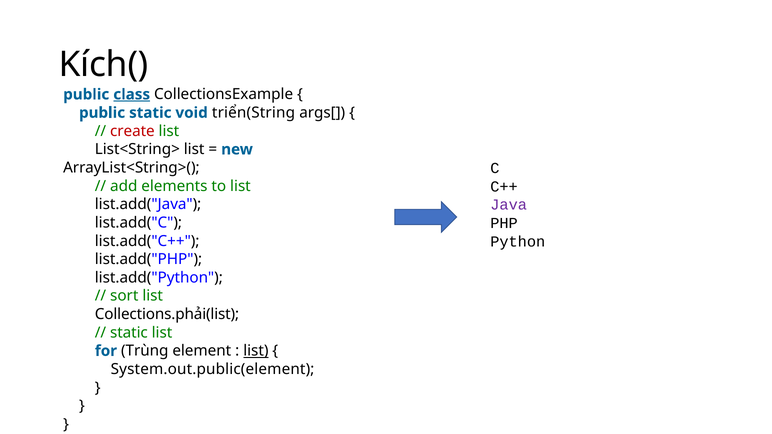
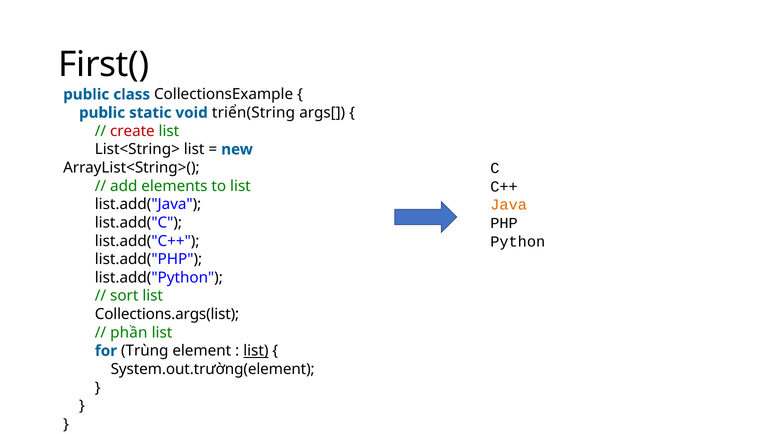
Kích(: Kích( -> First(
class underline: present -> none
Java colour: purple -> orange
Collections.phải(list: Collections.phải(list -> Collections.args(list
static at (129, 333): static -> phần
System.out.public(element: System.out.public(element -> System.out.trường(element
